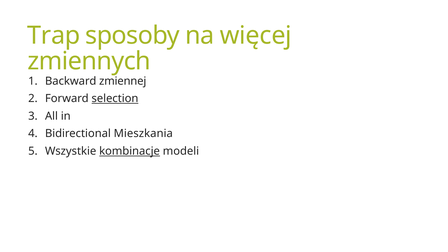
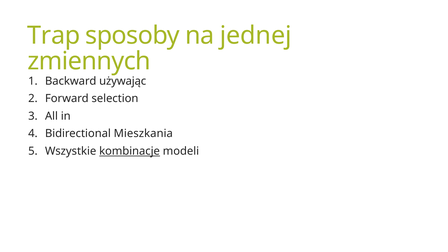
więcej: więcej -> jednej
zmiennej: zmiennej -> używając
selection underline: present -> none
